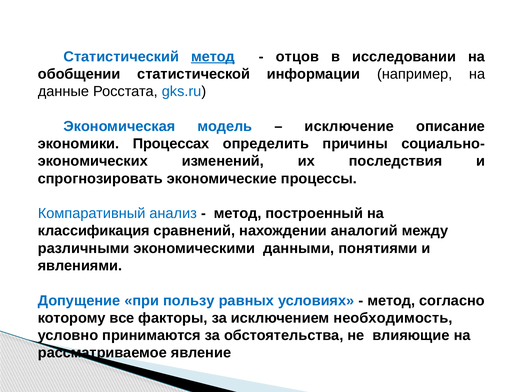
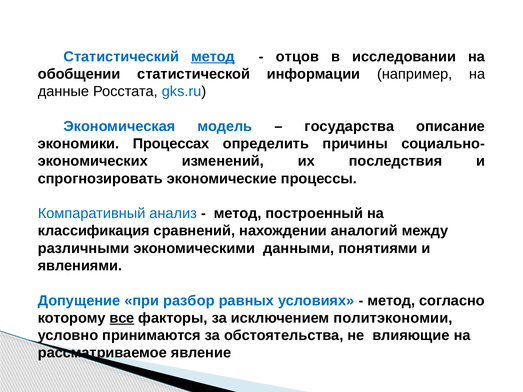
исключение: исключение -> государства
пользу: пользу -> разбор
все underline: none -> present
необходимость: необходимость -> политэкономии
